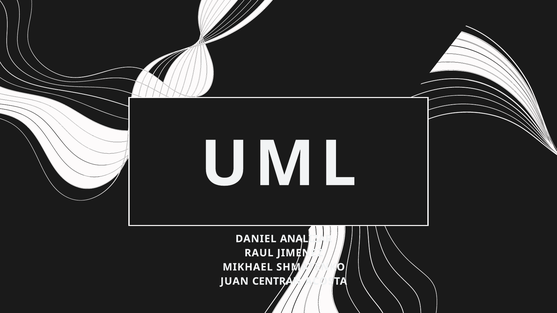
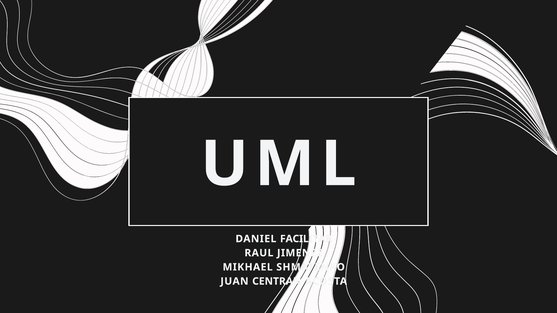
ANALIZAR: ANALIZAR -> FACILITAR
